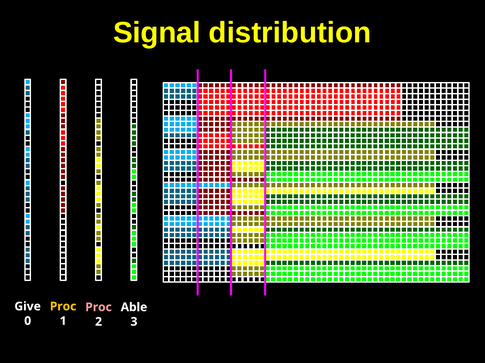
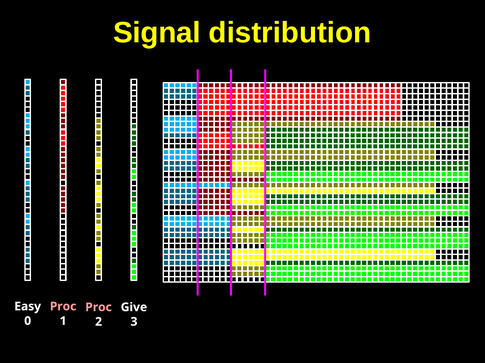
Give: Give -> Easy
Proc at (63, 307) colour: yellow -> pink
Able: Able -> Give
